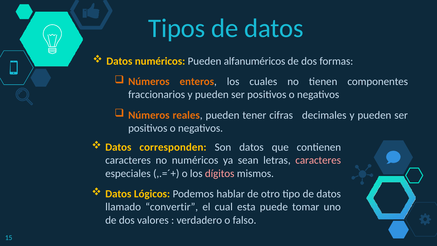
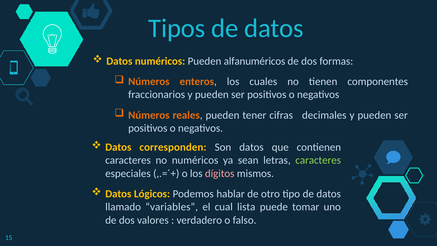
caracteres at (318, 160) colour: pink -> light green
convertir: convertir -> variables
esta: esta -> lista
